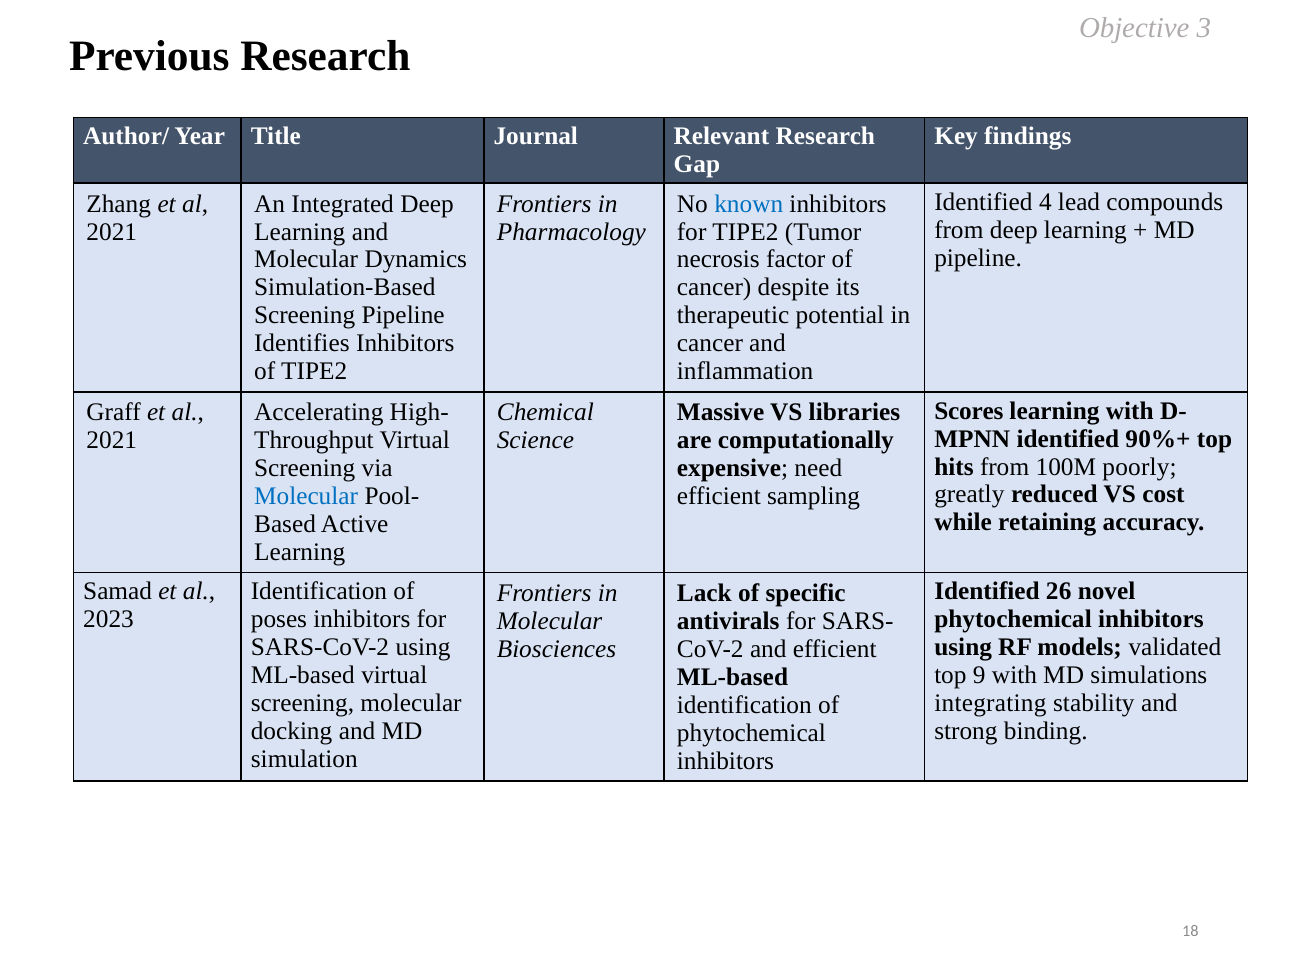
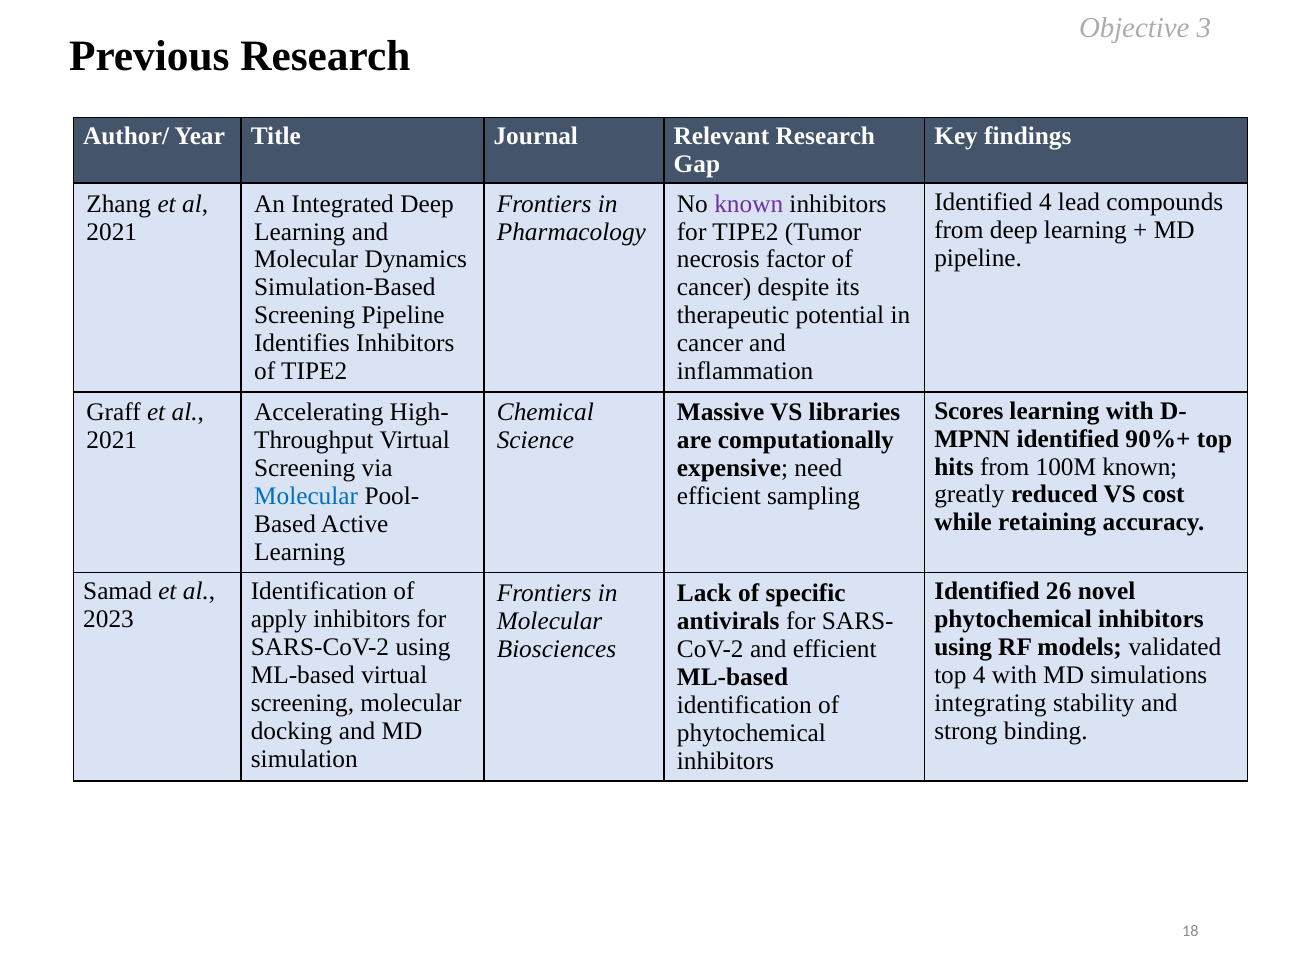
known at (749, 204) colour: blue -> purple
100M poorly: poorly -> known
poses: poses -> apply
top 9: 9 -> 4
